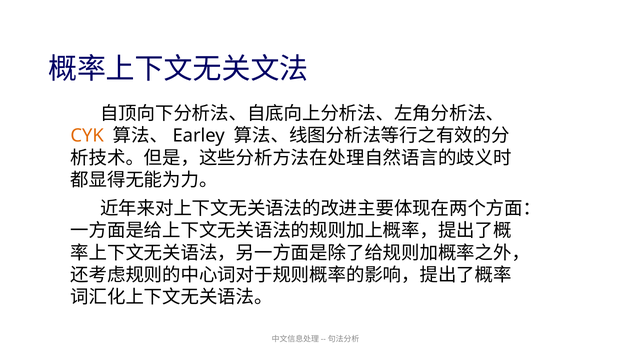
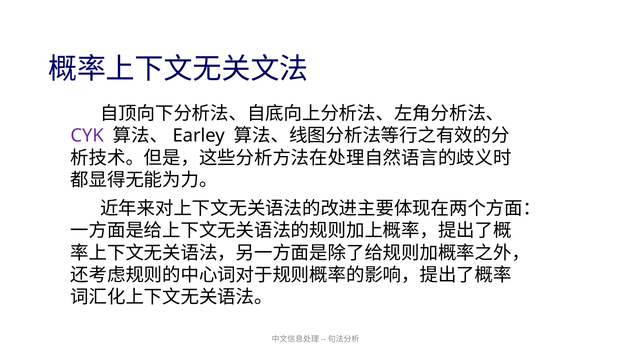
CYK colour: orange -> purple
